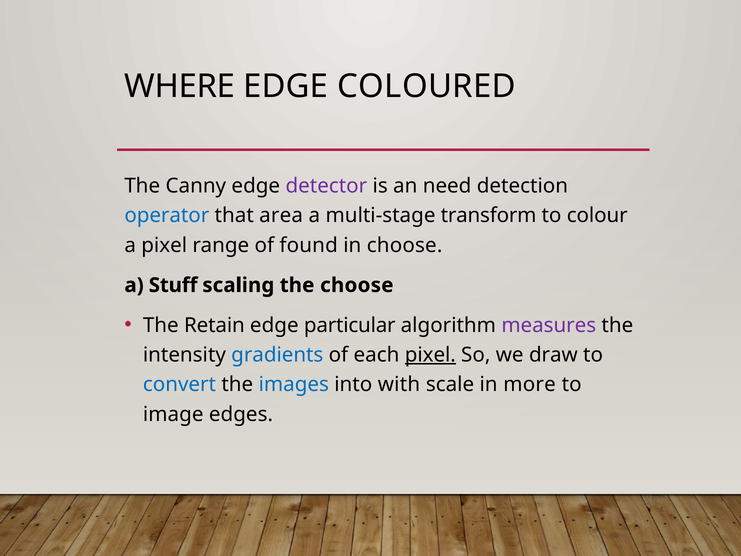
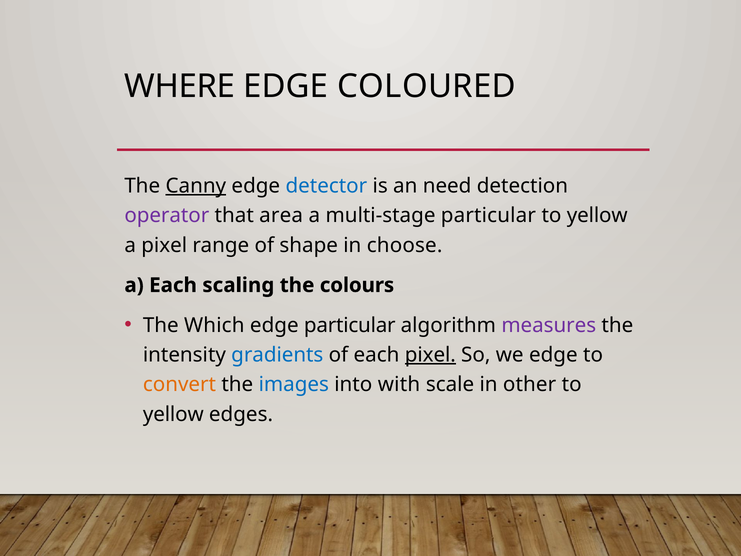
Canny underline: none -> present
detector colour: purple -> blue
operator colour: blue -> purple
multi-stage transform: transform -> particular
colour at (597, 215): colour -> yellow
found: found -> shape
a Stuff: Stuff -> Each
the choose: choose -> colours
Retain: Retain -> Which
we draw: draw -> edge
convert colour: blue -> orange
more: more -> other
image at (173, 414): image -> yellow
